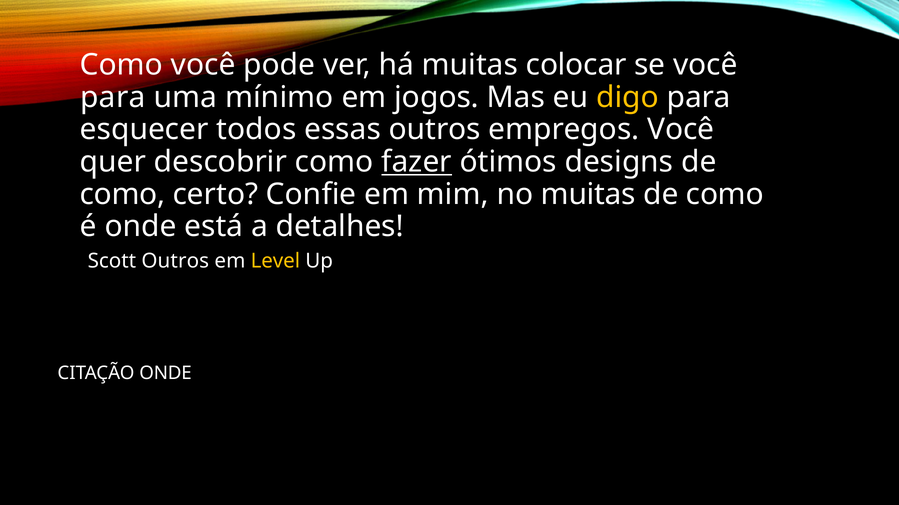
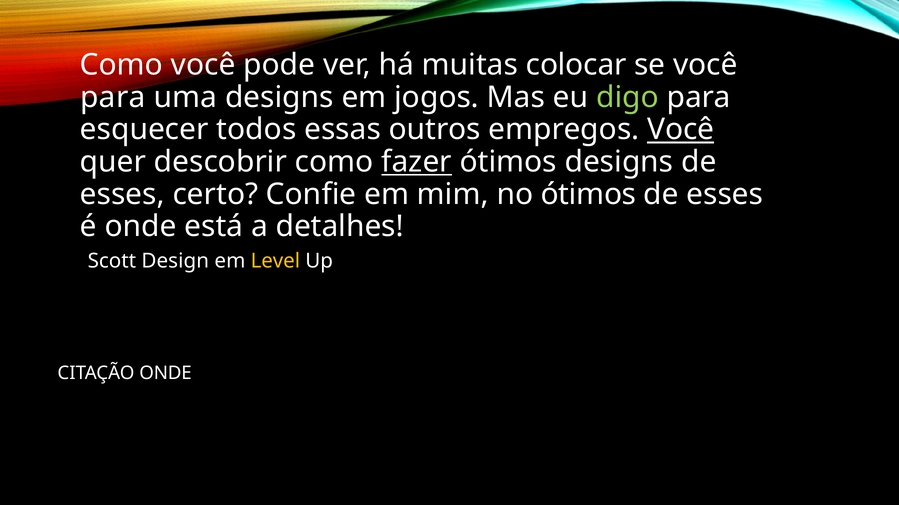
uma mínimo: mínimo -> designs
digo colour: yellow -> light green
Você at (681, 130) underline: none -> present
como at (122, 194): como -> esses
no muitas: muitas -> ótimos
como at (725, 194): como -> esses
Scott Outros: Outros -> Design
